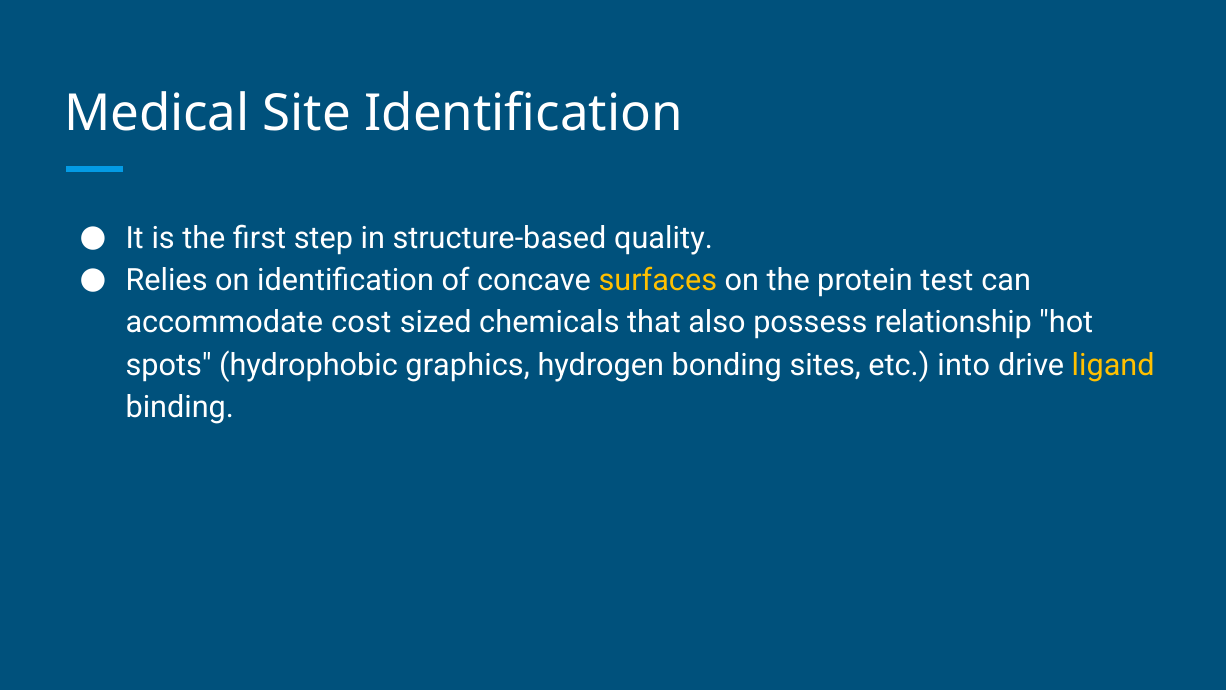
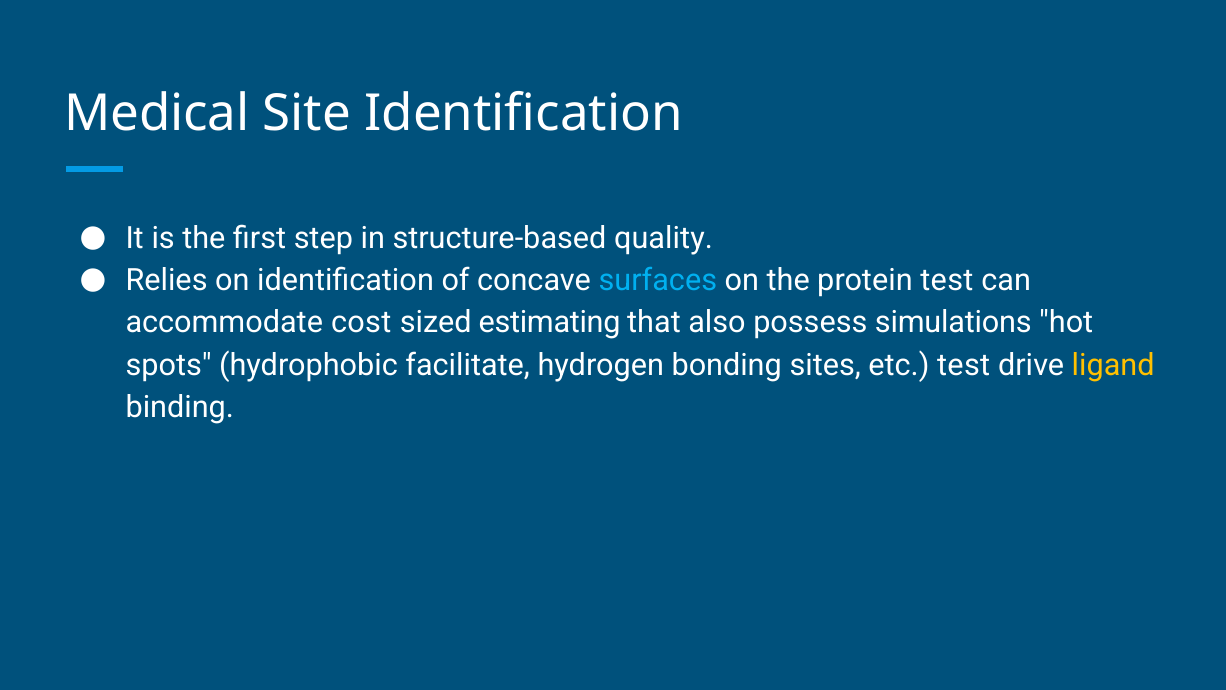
surfaces colour: yellow -> light blue
chemicals: chemicals -> estimating
relationship: relationship -> simulations
graphics: graphics -> facilitate
etc into: into -> test
